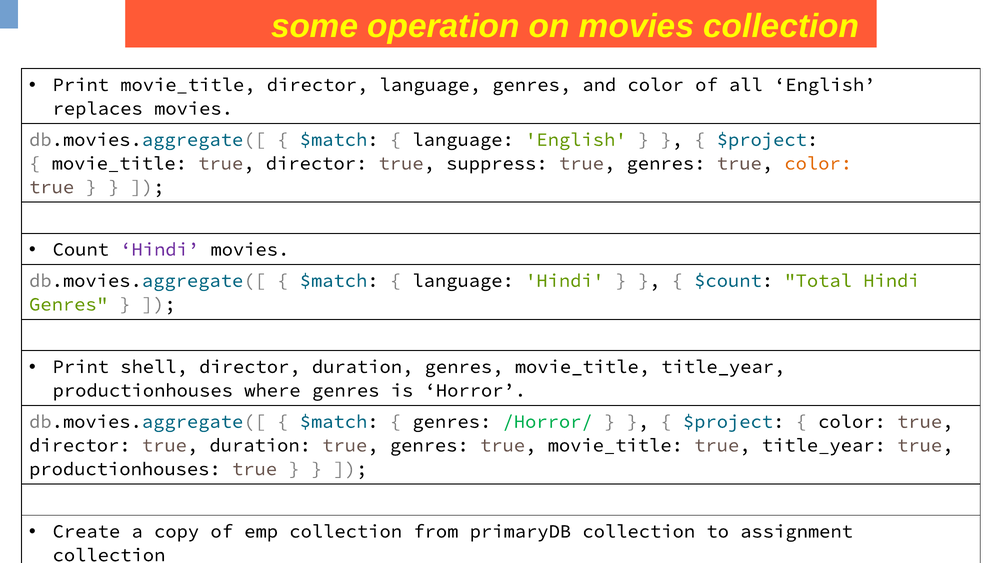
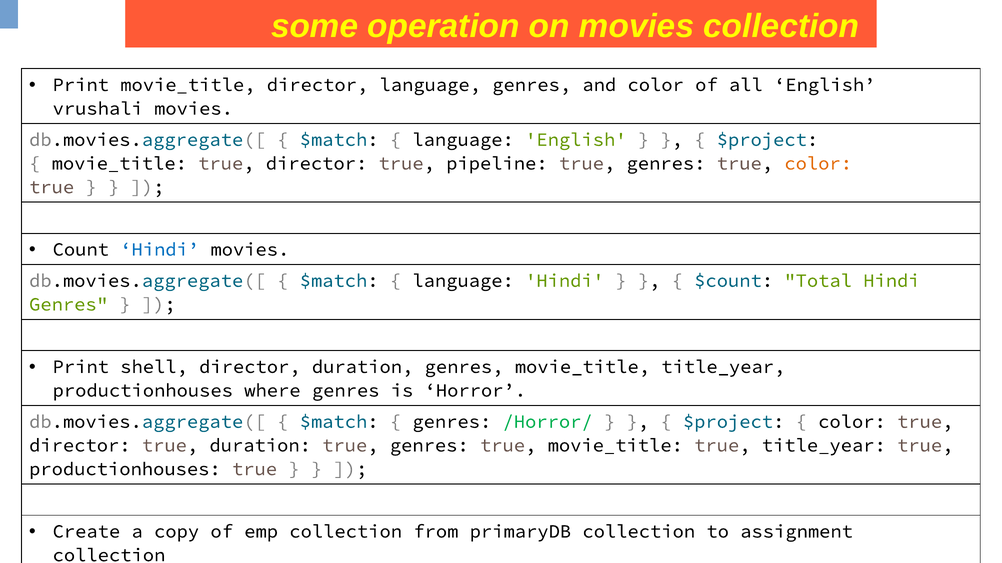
replaces: replaces -> vrushali
suppress: suppress -> pipeline
Hindi at (160, 250) colour: purple -> blue
